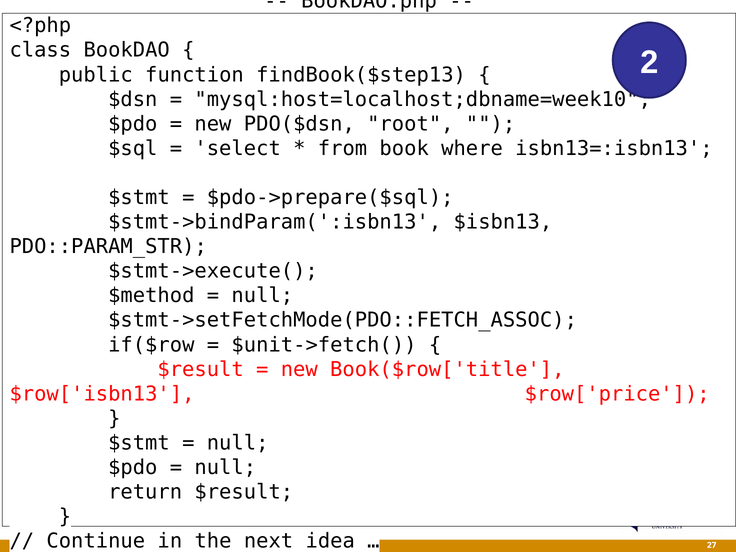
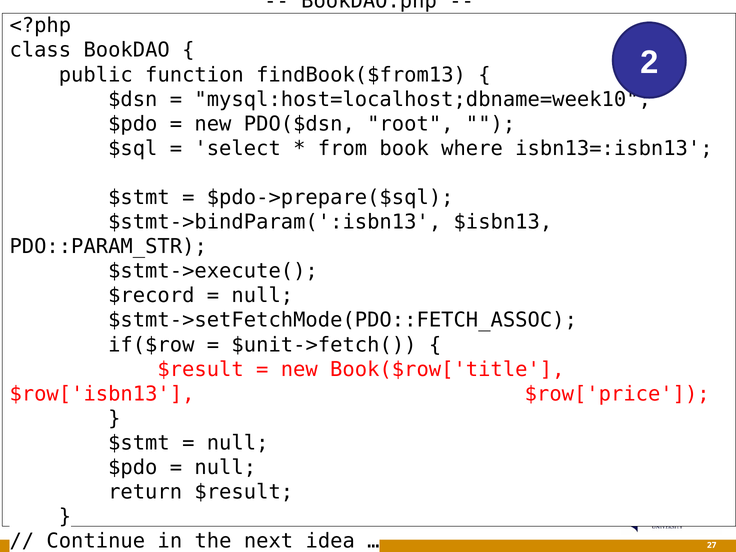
findBook($step13: findBook($step13 -> findBook($from13
$method: $method -> $record
